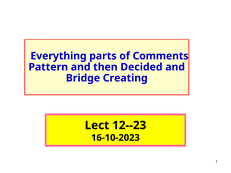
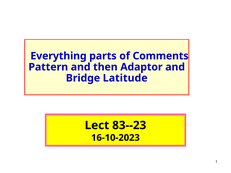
Decided: Decided -> Adaptor
Creating: Creating -> Latitude
12--23: 12--23 -> 83--23
